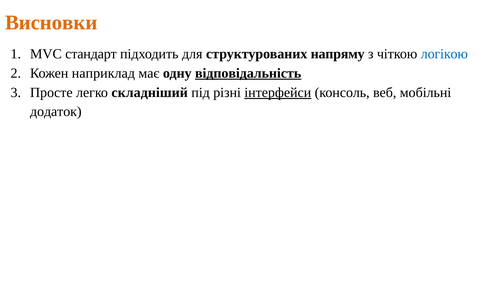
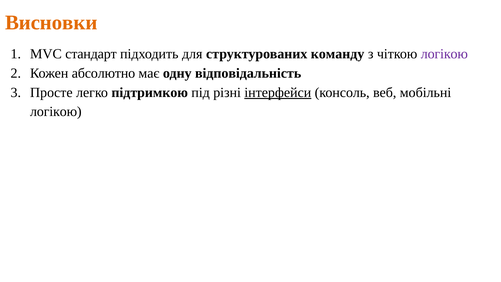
напряму: напряму -> команду
логікою at (444, 54) colour: blue -> purple
наприклад: наприклад -> абсолютно
відповідальність underline: present -> none
складніший: складніший -> підтримкою
додаток at (56, 112): додаток -> логікою
